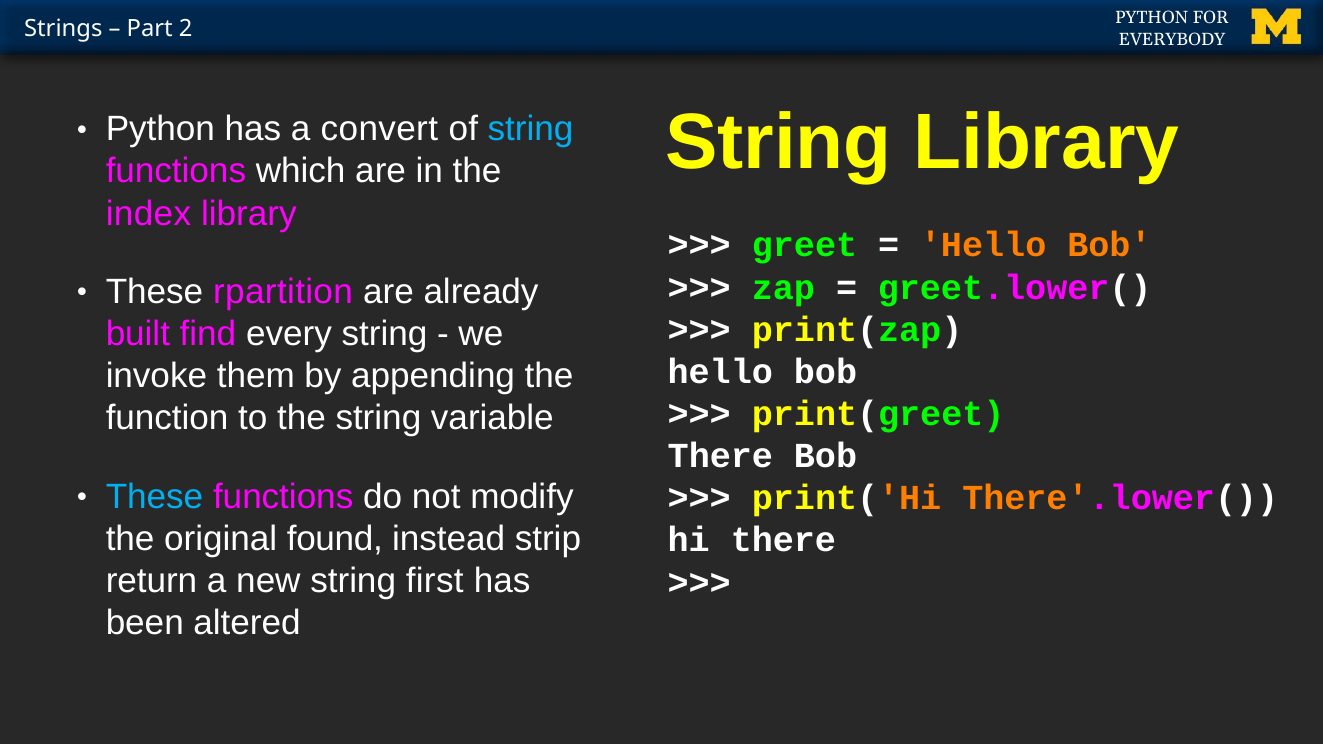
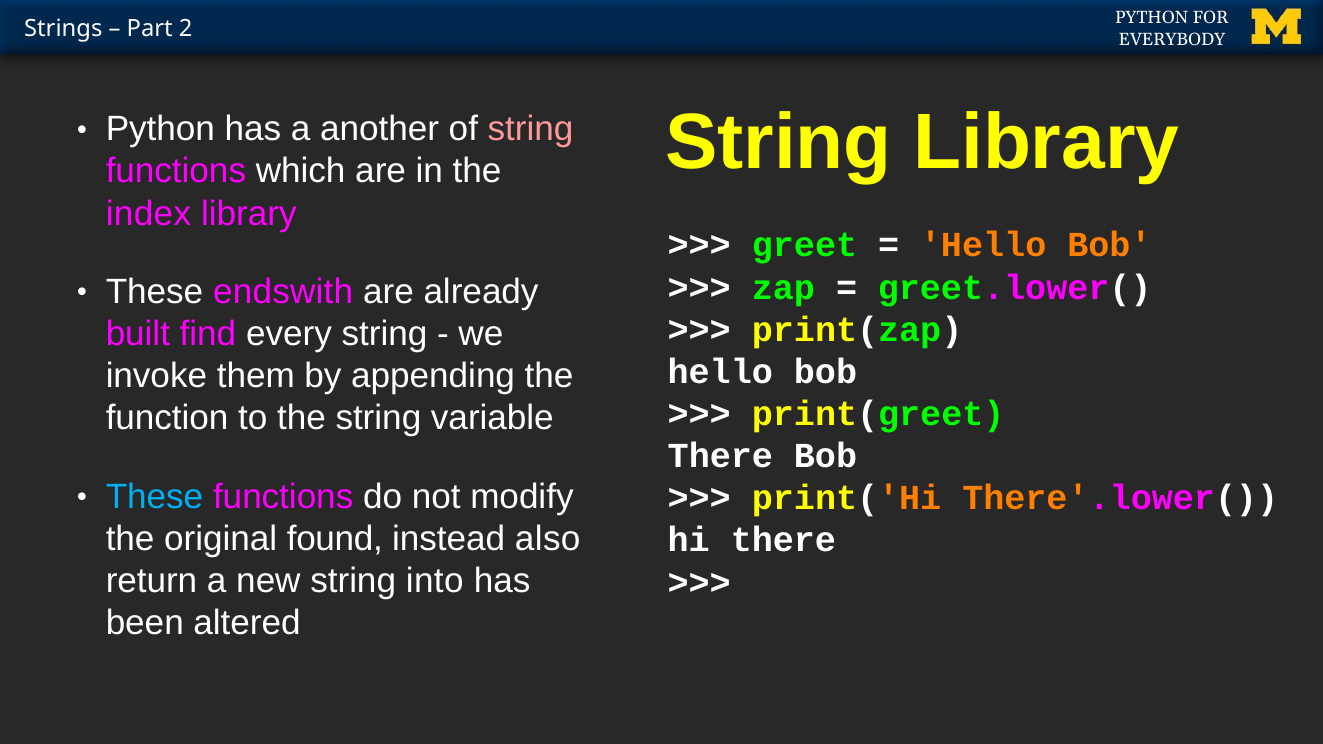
convert: convert -> another
string at (531, 129) colour: light blue -> pink
rpartition: rpartition -> endswith
strip: strip -> also
first: first -> into
